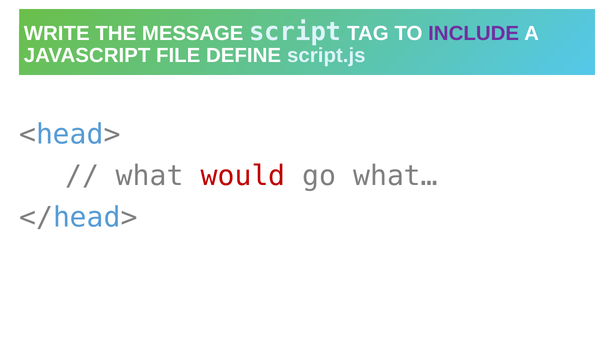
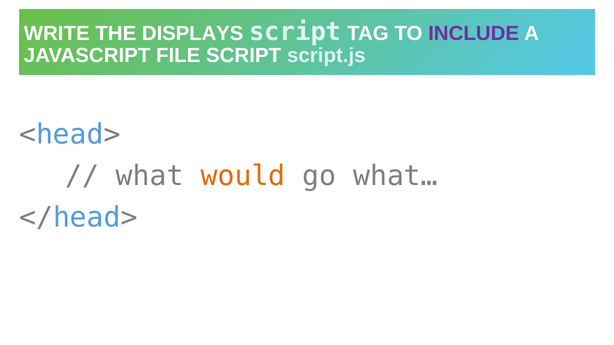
MESSAGE: MESSAGE -> DISPLAYS
FILE DEFINE: DEFINE -> SCRIPT
would colour: red -> orange
